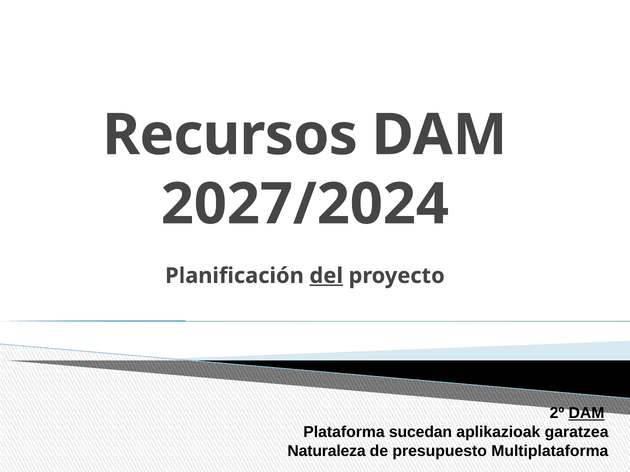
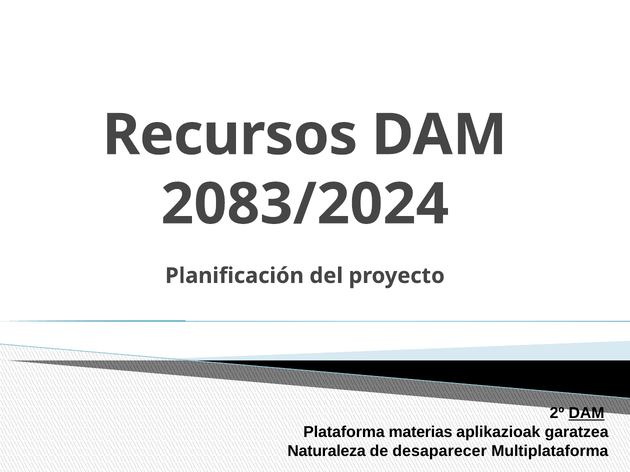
2027/2024: 2027/2024 -> 2083/2024
del underline: present -> none
sucedan: sucedan -> materias
presupuesto: presupuesto -> desaparecer
